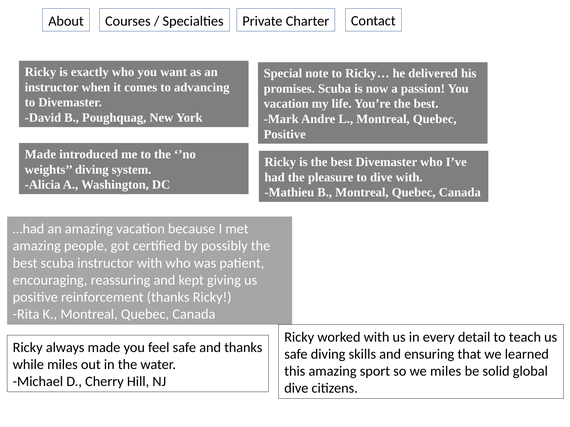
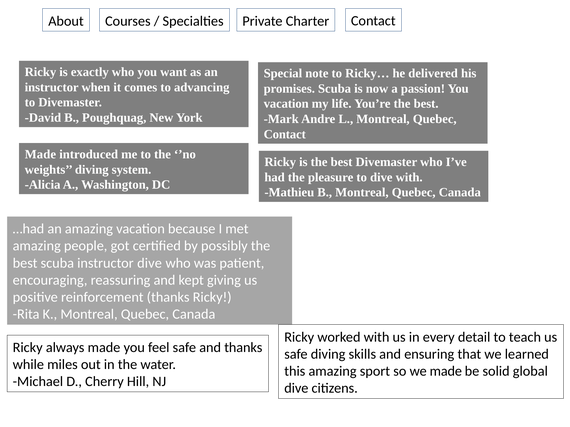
Positive at (285, 134): Positive -> Contact
instructor with: with -> dive
we miles: miles -> made
